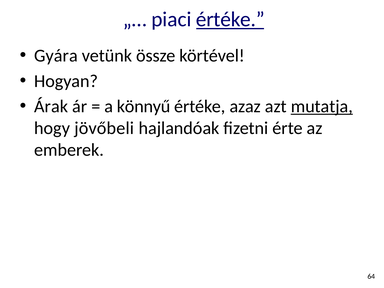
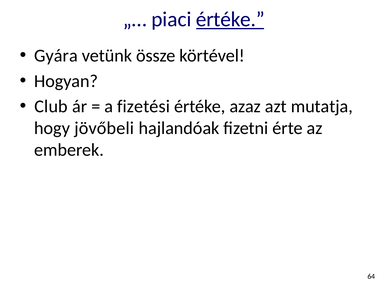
Árak: Árak -> Club
könnyű: könnyű -> fizetési
mutatja underline: present -> none
